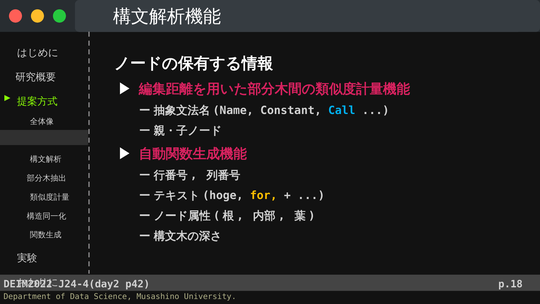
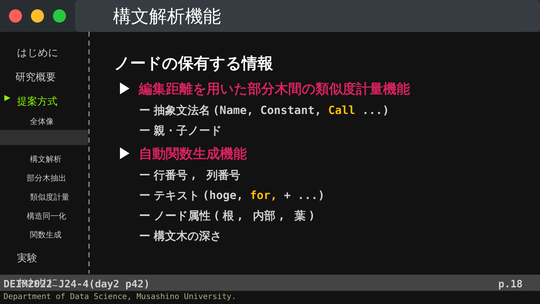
Call colour: light blue -> yellow
